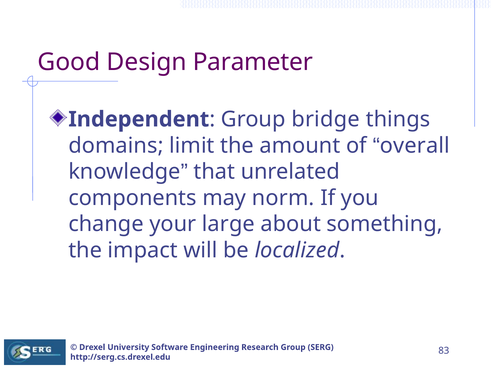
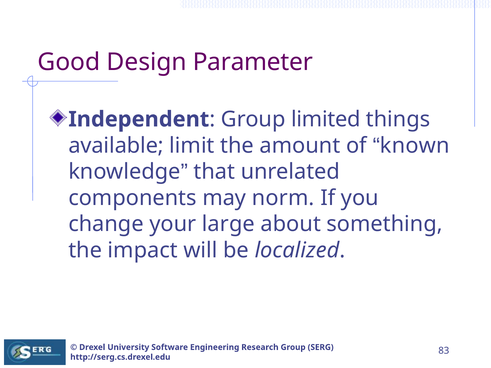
bridge: bridge -> limited
domains: domains -> available
overall: overall -> known
